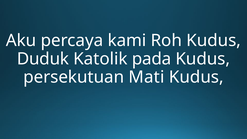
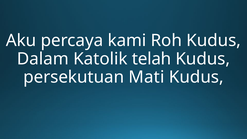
Duduk: Duduk -> Dalam
pada: pada -> telah
